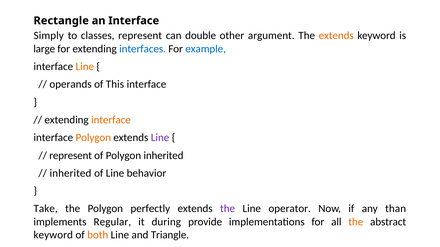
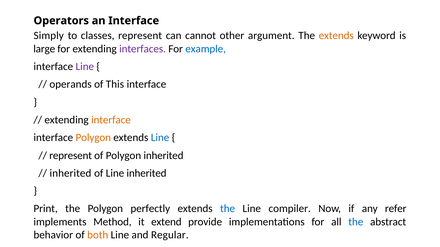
Rectangle: Rectangle -> Operators
double: double -> cannot
interfaces colour: blue -> purple
Line at (85, 67) colour: orange -> purple
Line at (160, 138) colour: purple -> blue
Line behavior: behavior -> inherited
Take: Take -> Print
the at (228, 209) colour: purple -> blue
operator: operator -> compiler
than: than -> refer
Regular: Regular -> Method
during: during -> extend
the at (356, 222) colour: orange -> blue
keyword at (53, 235): keyword -> behavior
Triangle: Triangle -> Regular
